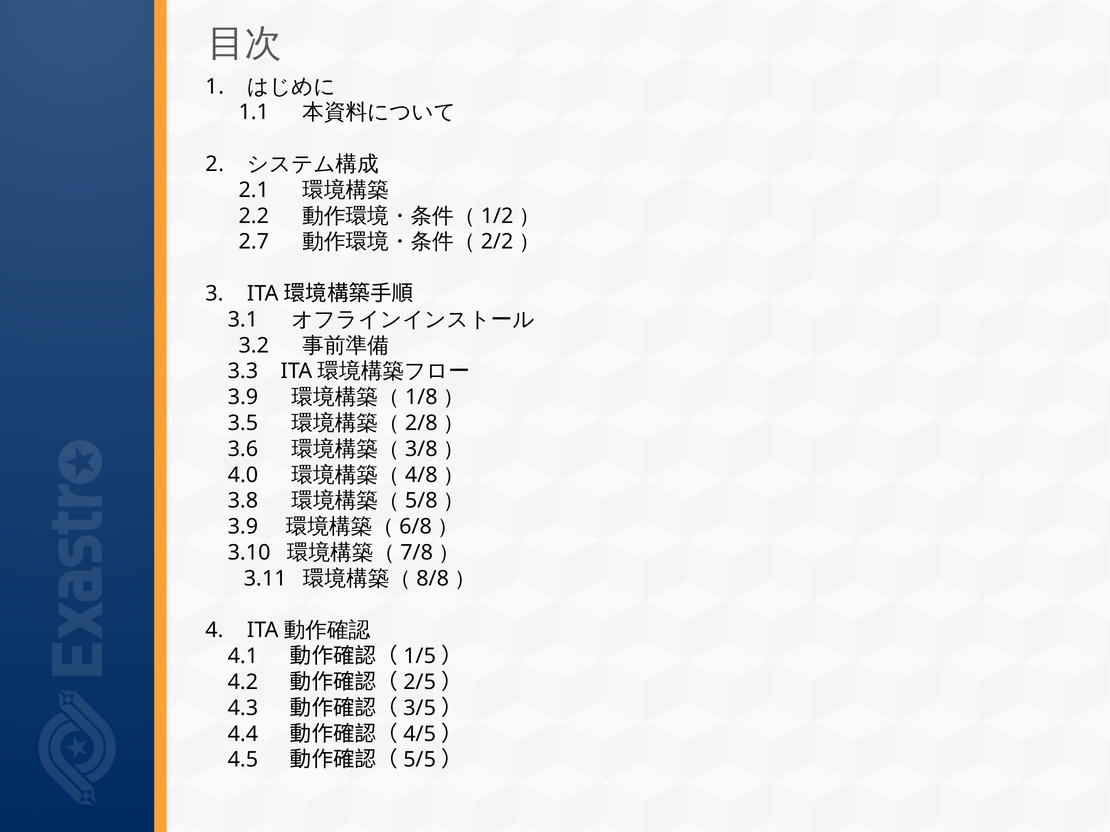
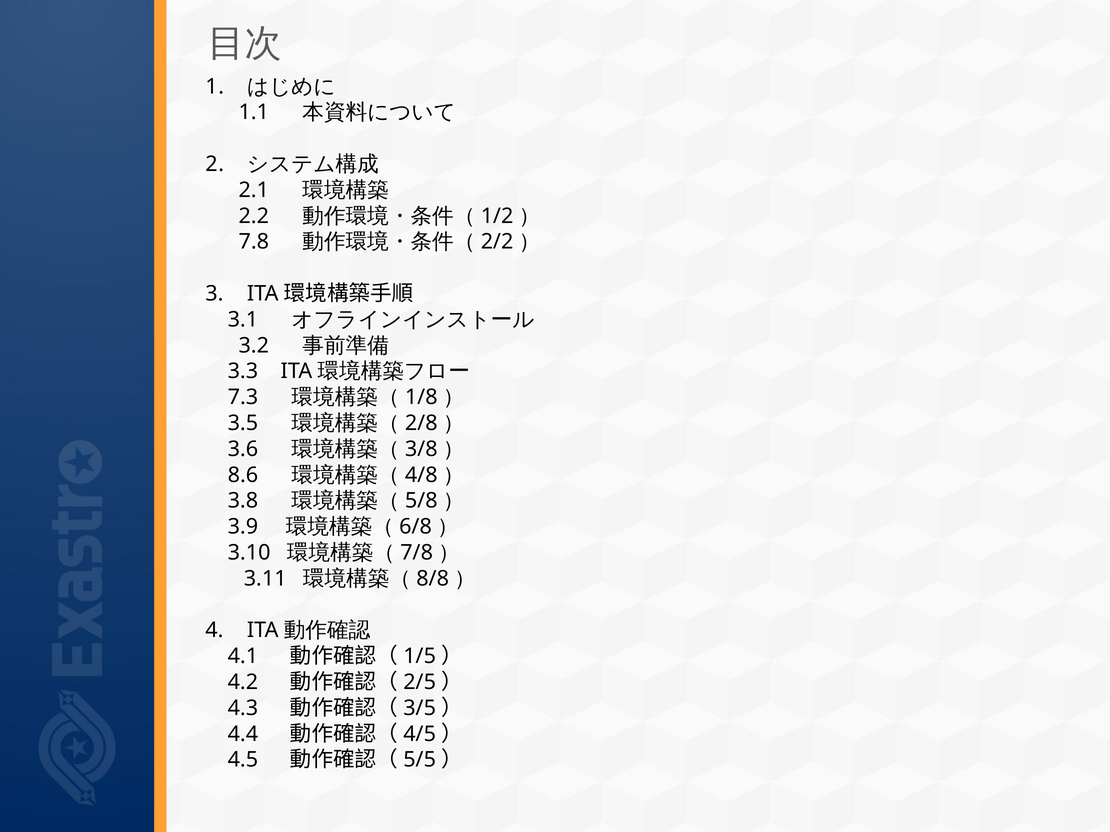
2.7: 2.7 -> 7.8
3.9 at (243, 398): 3.9 -> 7.3
4.0: 4.0 -> 8.6
